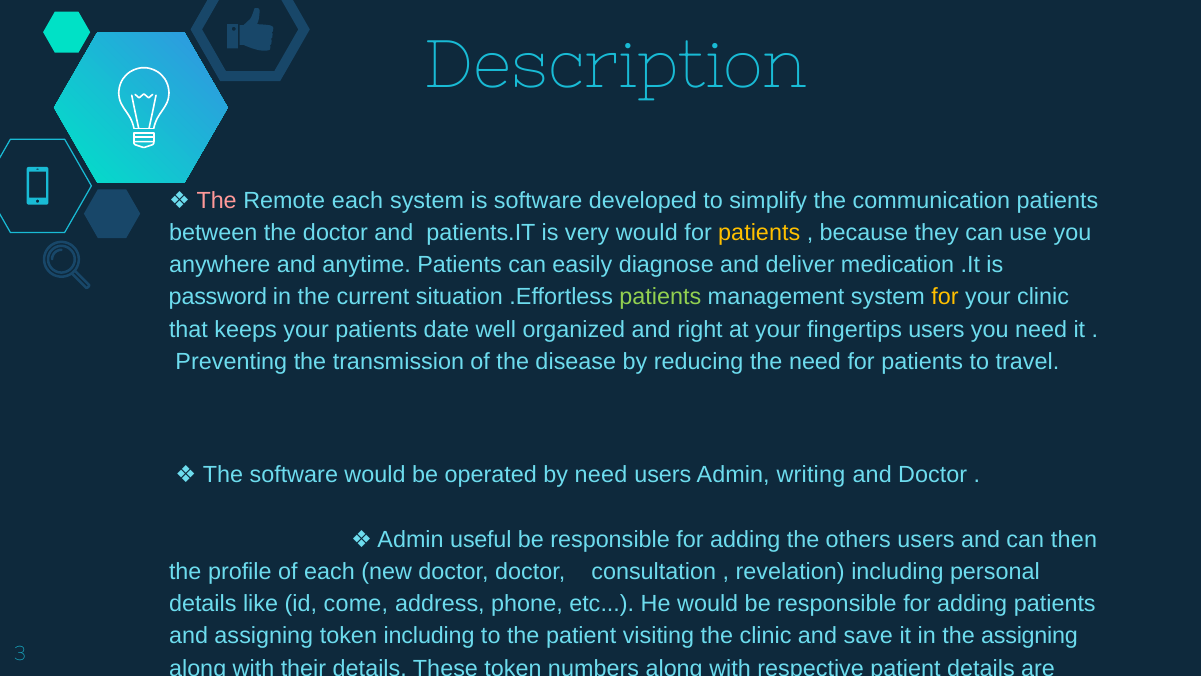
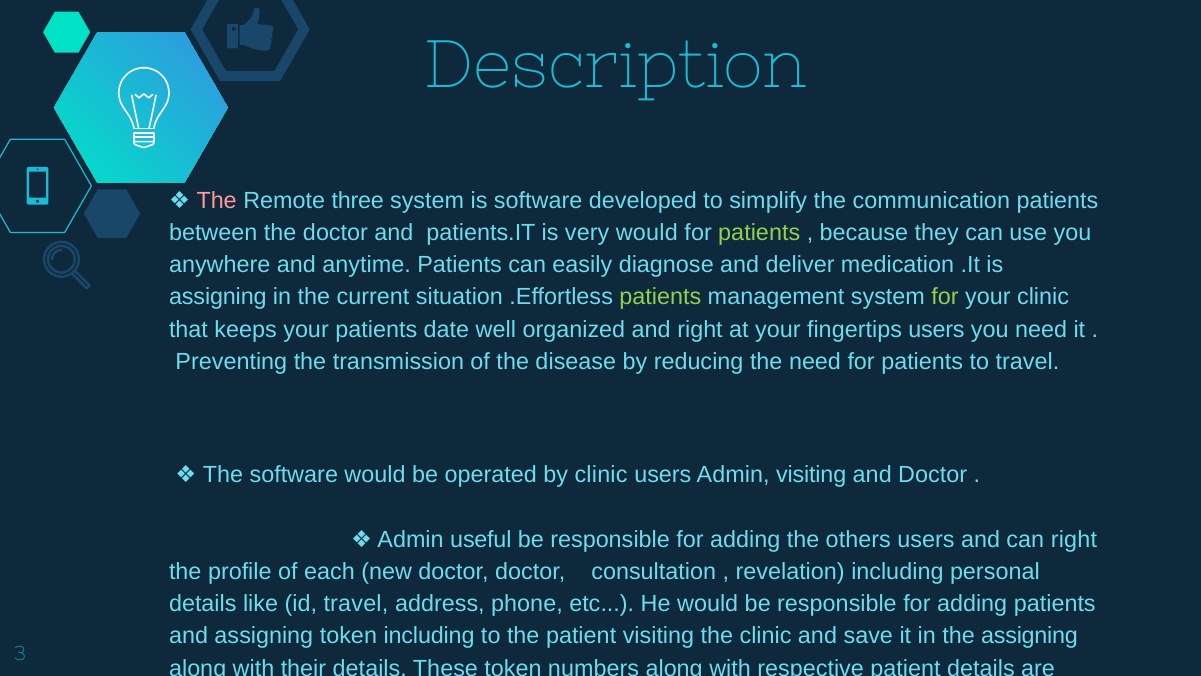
Remote each: each -> three
patients at (759, 233) colour: yellow -> light green
password at (218, 297): password -> assigning
for at (945, 297) colour: yellow -> light green
by need: need -> clinic
Admin writing: writing -> visiting
can then: then -> right
id come: come -> travel
